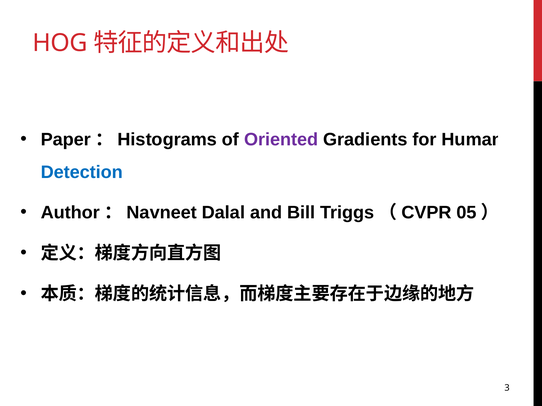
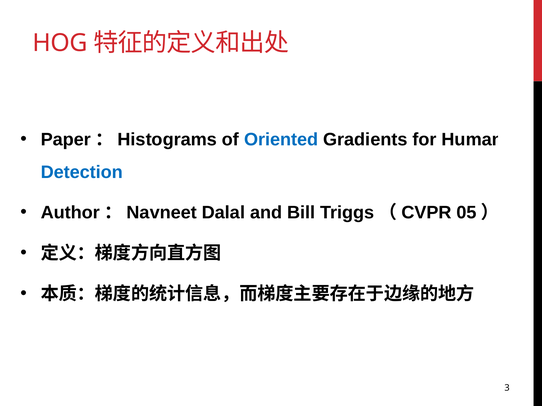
Oriented colour: purple -> blue
